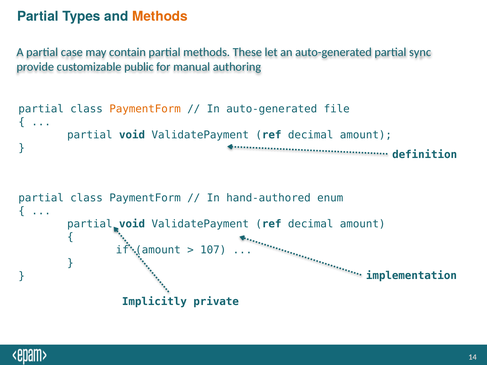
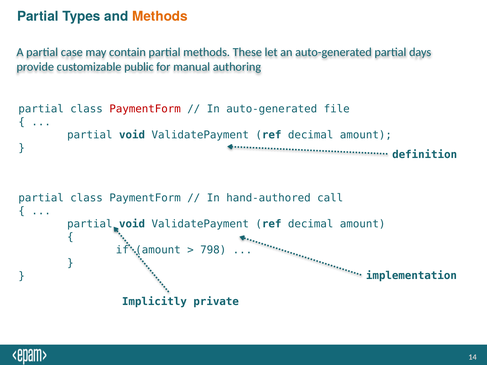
sync: sync -> days
PaymentForm at (145, 109) colour: orange -> red
enum: enum -> call
107: 107 -> 798
